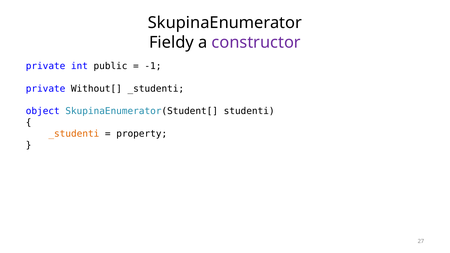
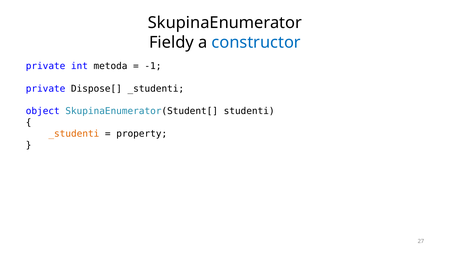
constructor colour: purple -> blue
public: public -> metoda
Without[: Without[ -> Dispose[
